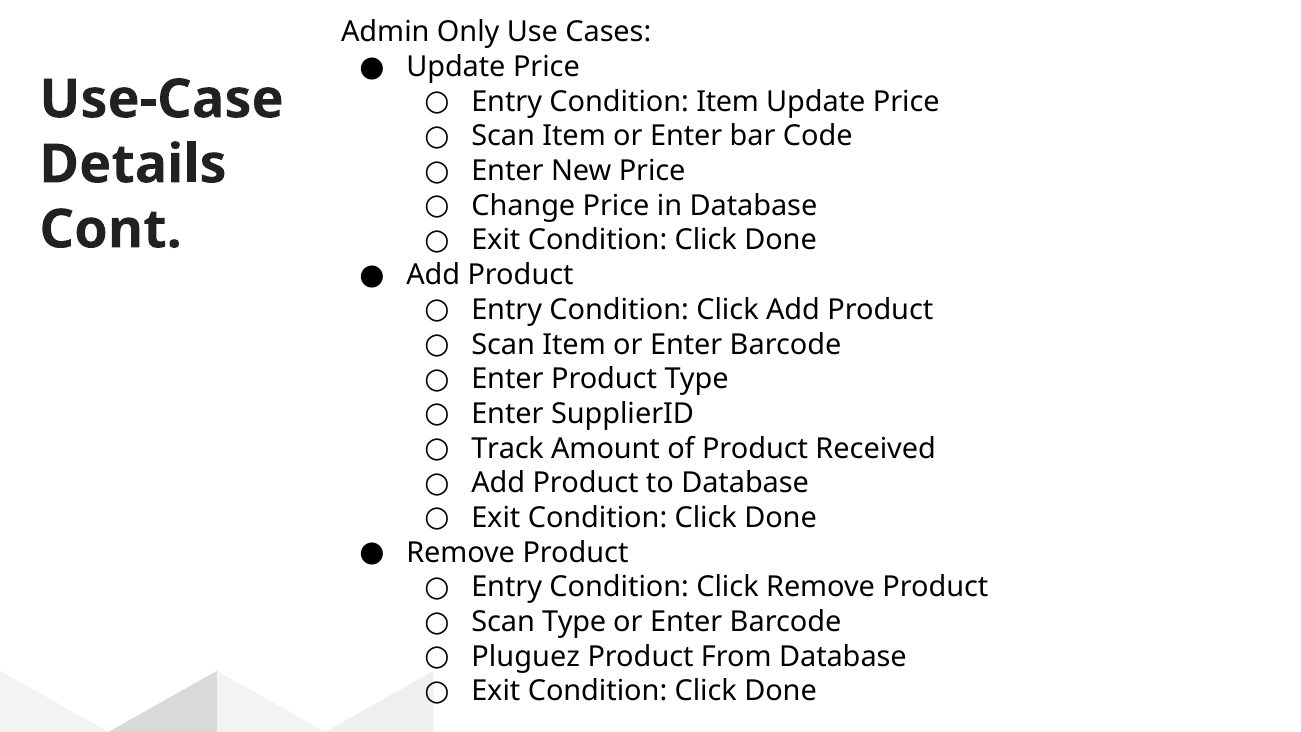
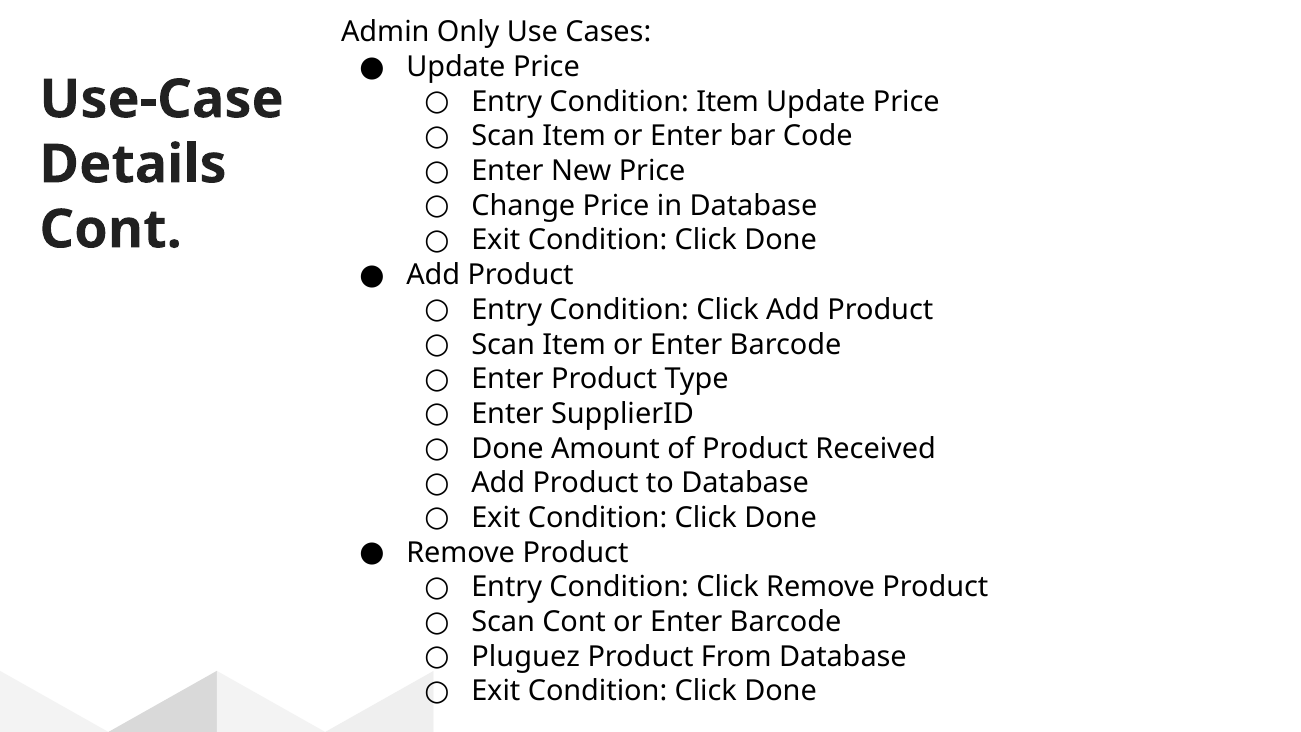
Track at (508, 448): Track -> Done
Scan Type: Type -> Cont
